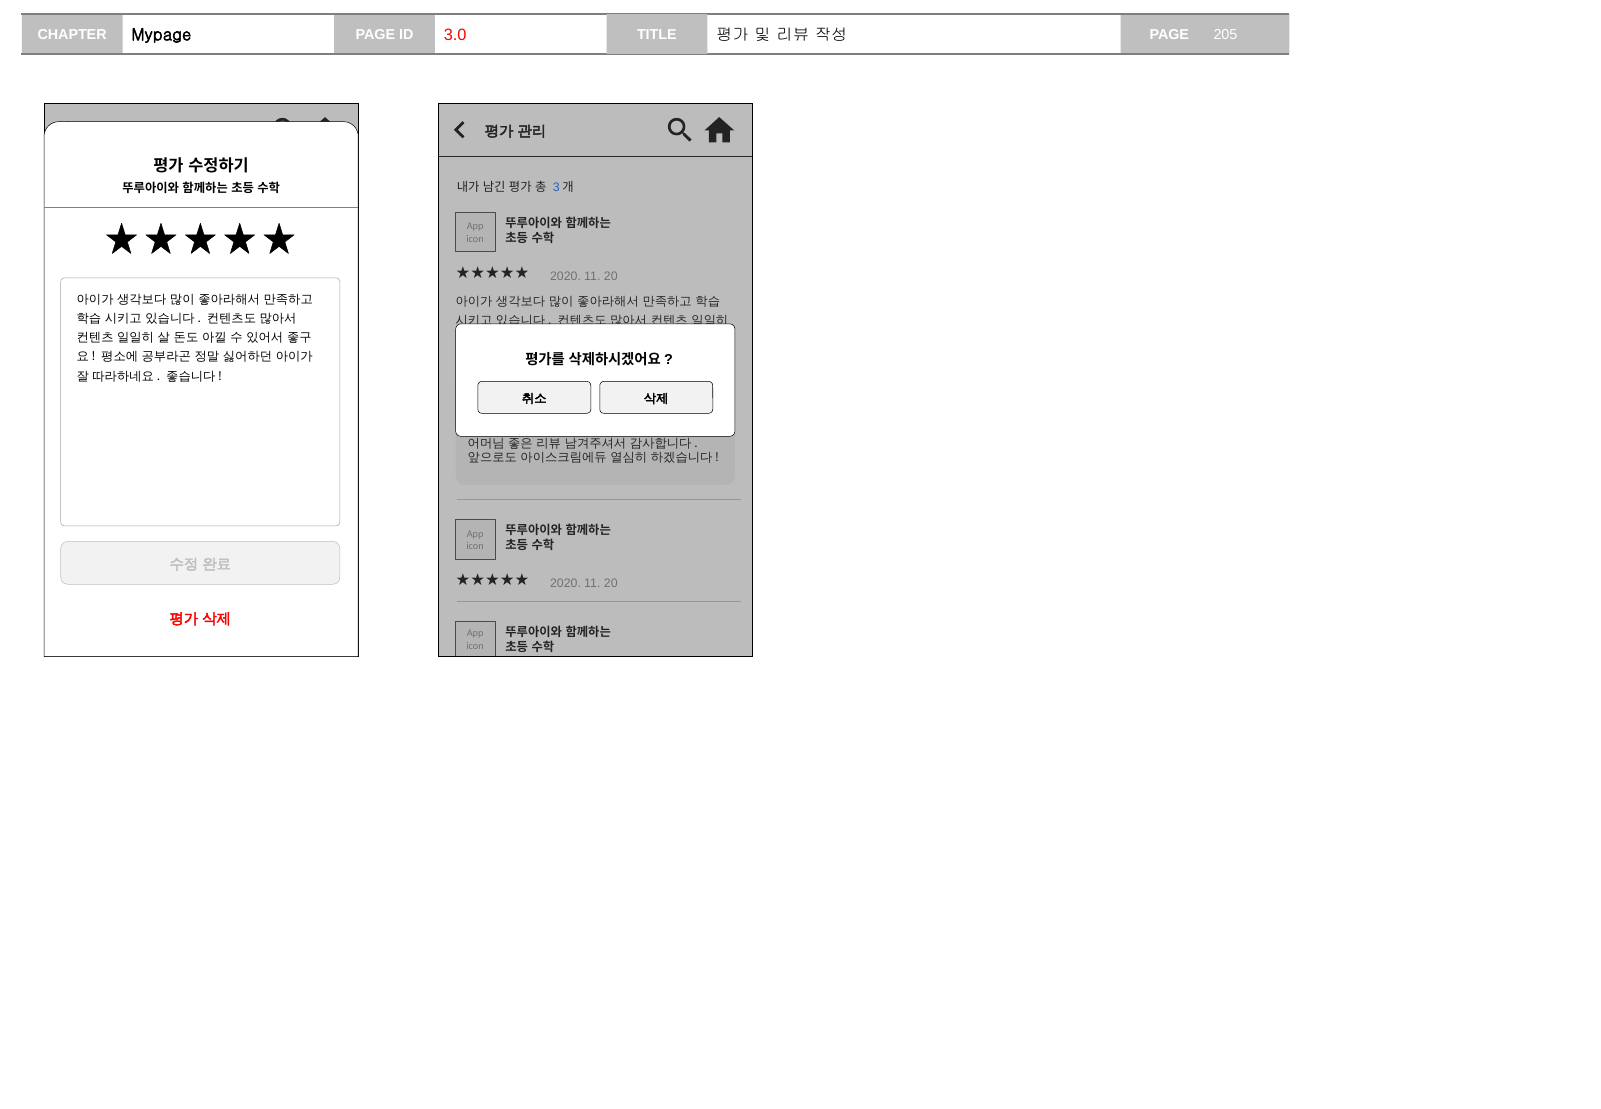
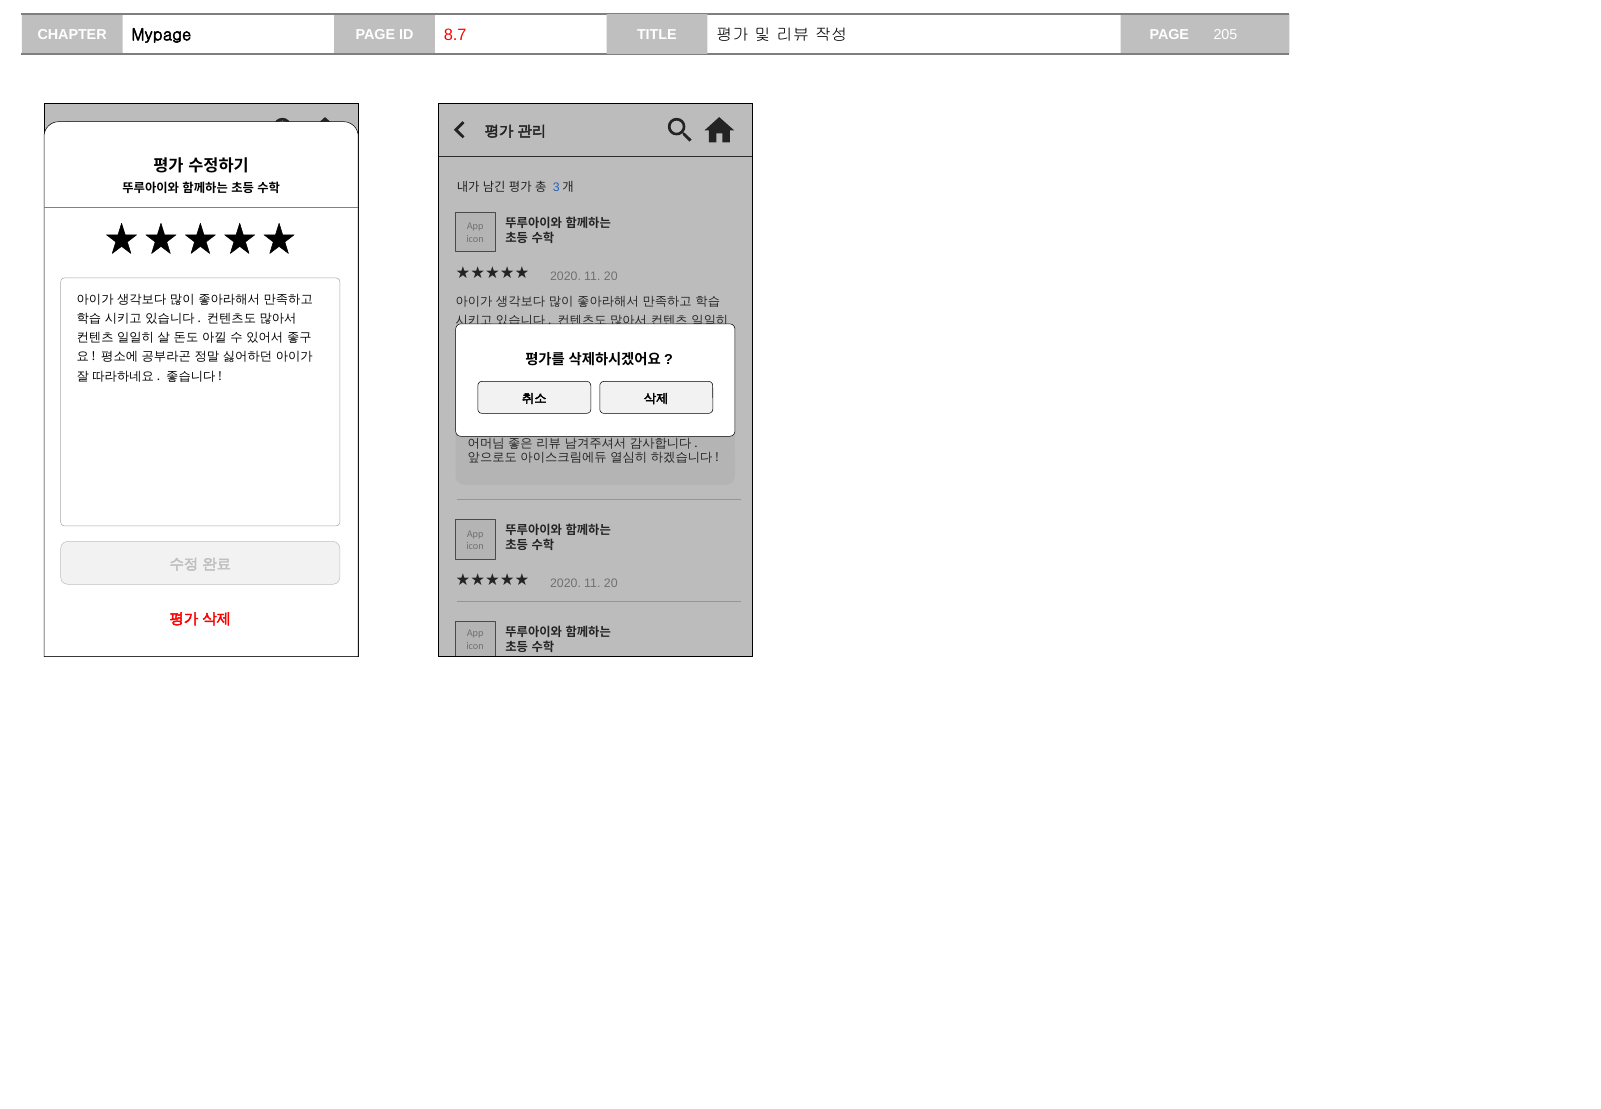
3.0: 3.0 -> 8.7
